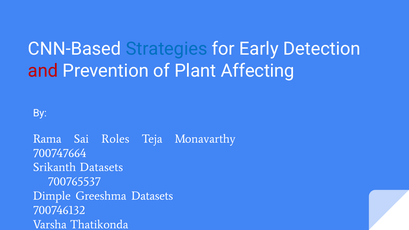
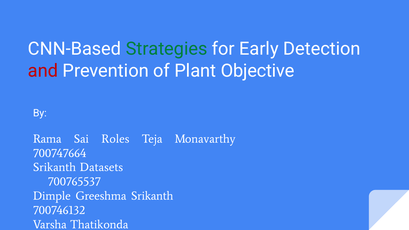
Strategies colour: blue -> green
Affecting: Affecting -> Objective
Greeshma Datasets: Datasets -> Srikanth
